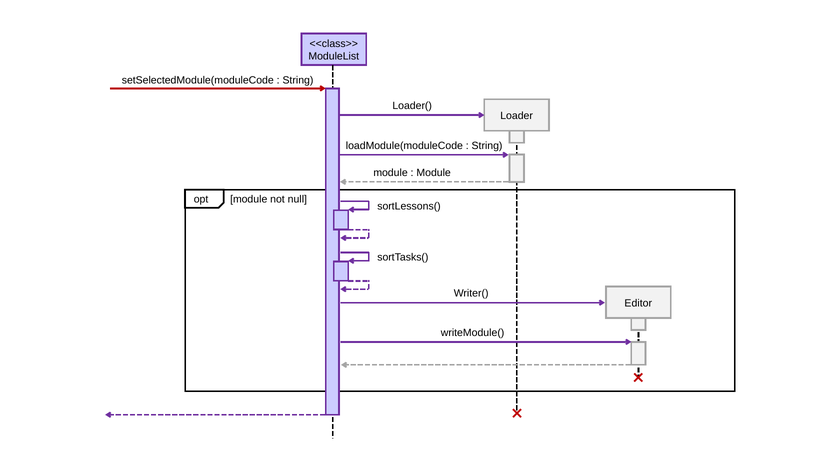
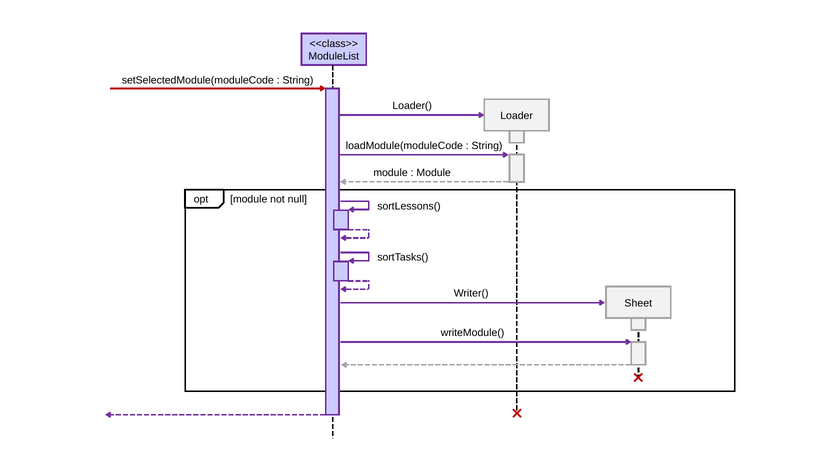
Editor: Editor -> Sheet
